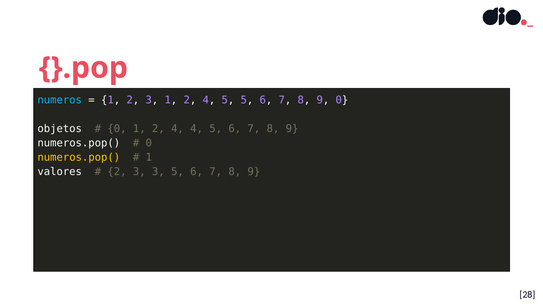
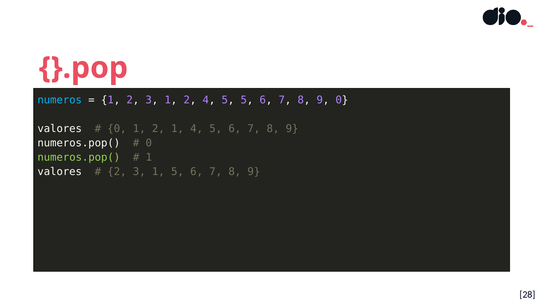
objetos at (60, 128): objetos -> valores
0 1 2 4: 4 -> 1
numeros.pop( at (79, 157) colour: yellow -> light green
3 at (158, 171): 3 -> 1
